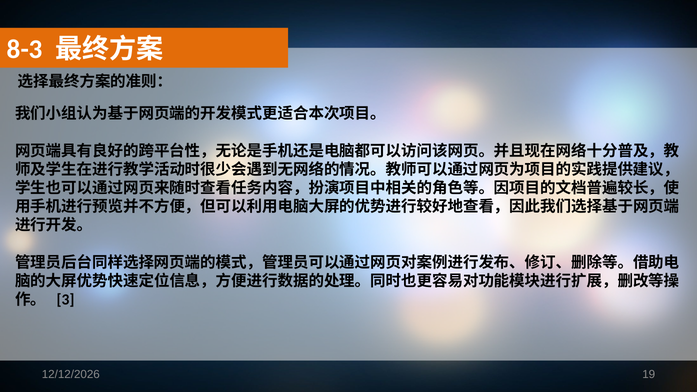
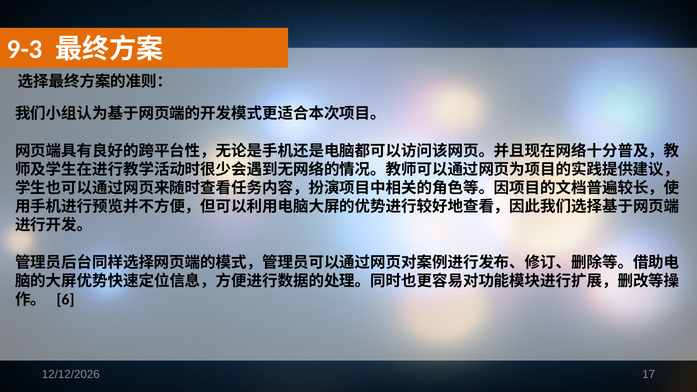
8-3: 8-3 -> 9-3
3: 3 -> 6
19: 19 -> 17
